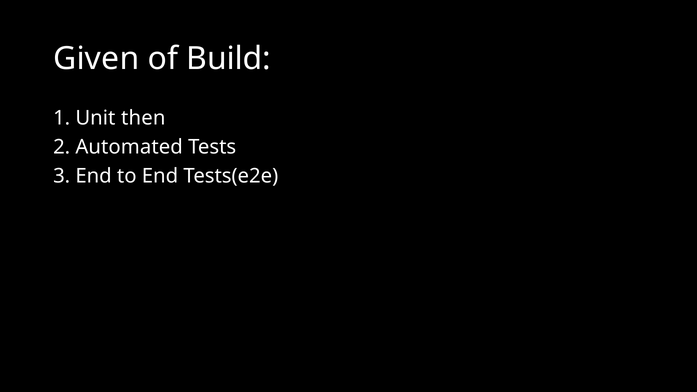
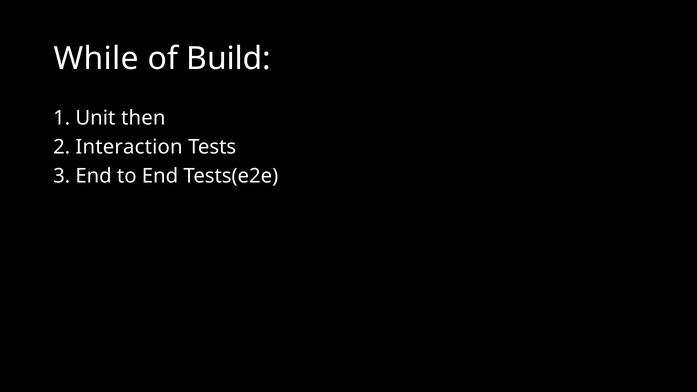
Given: Given -> While
Automated: Automated -> Interaction
